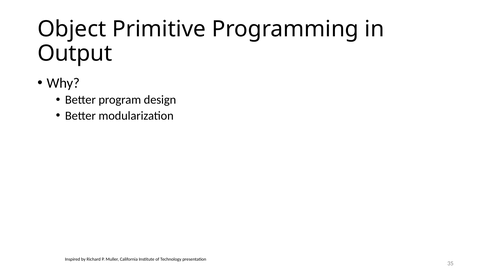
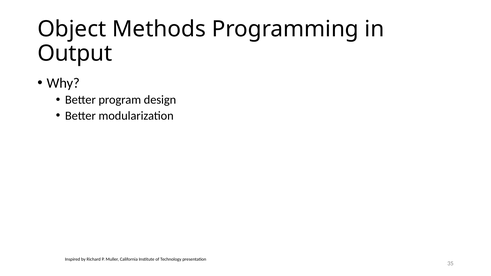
Primitive: Primitive -> Methods
